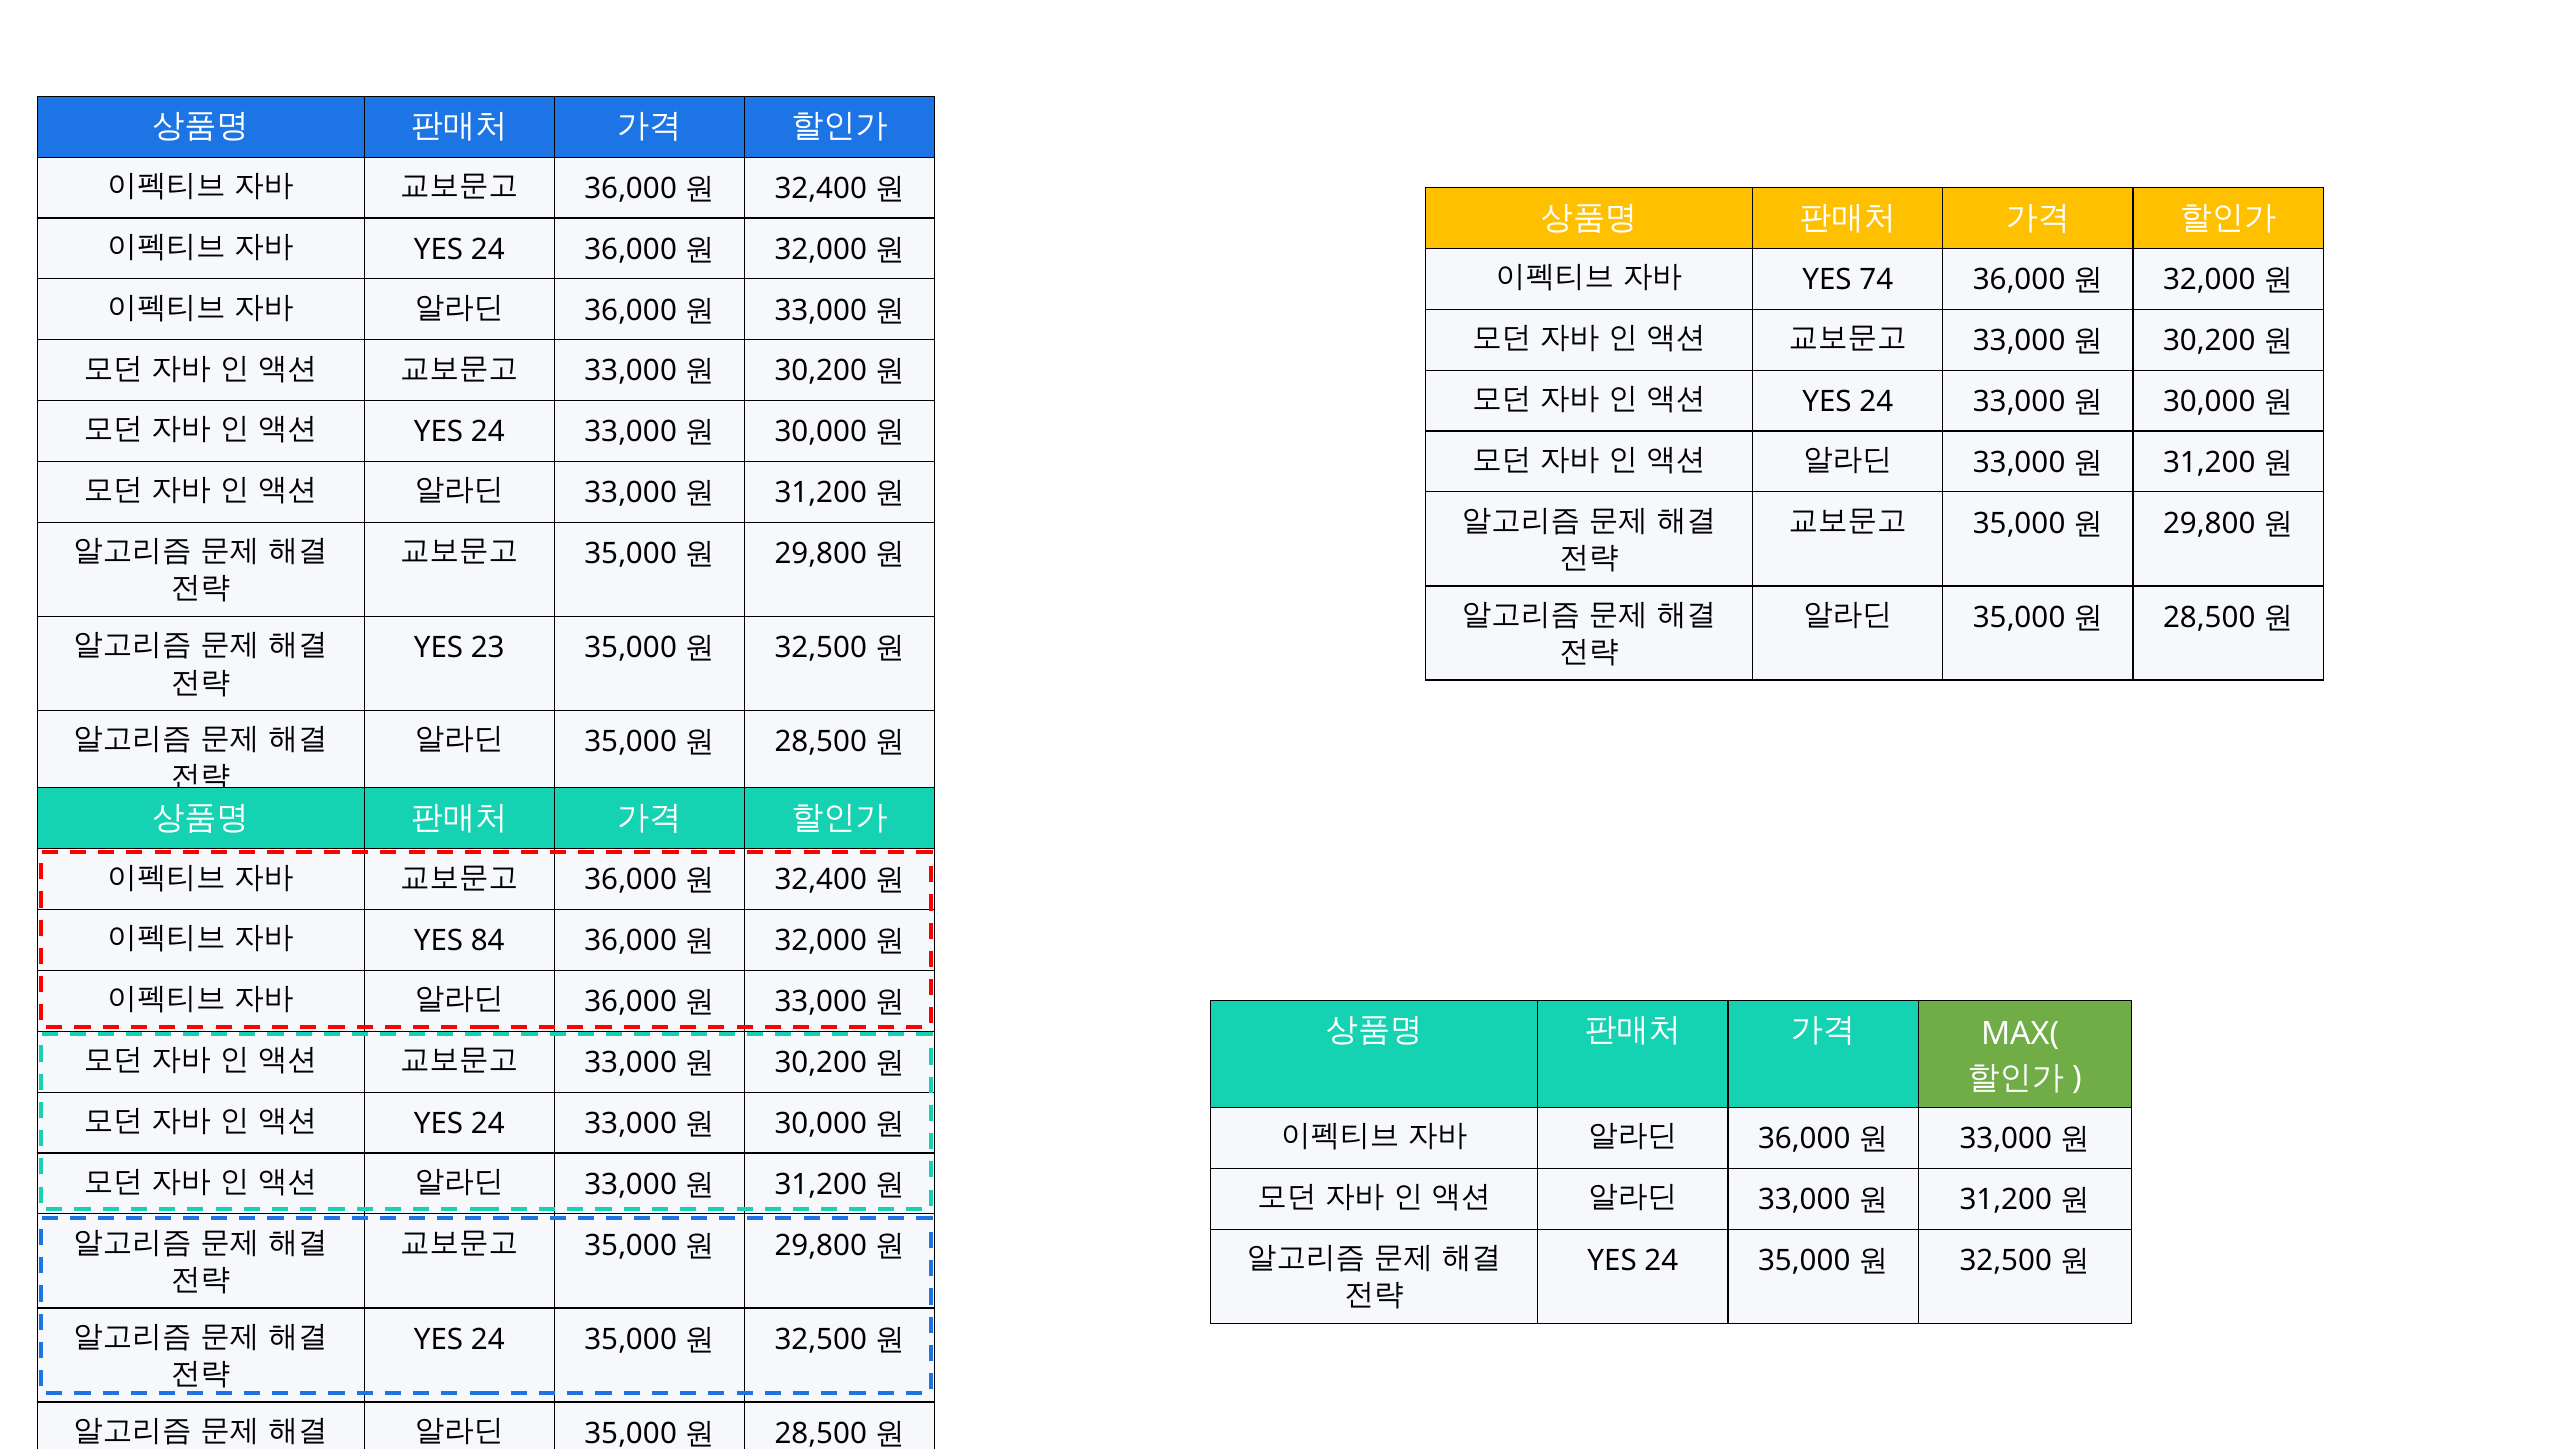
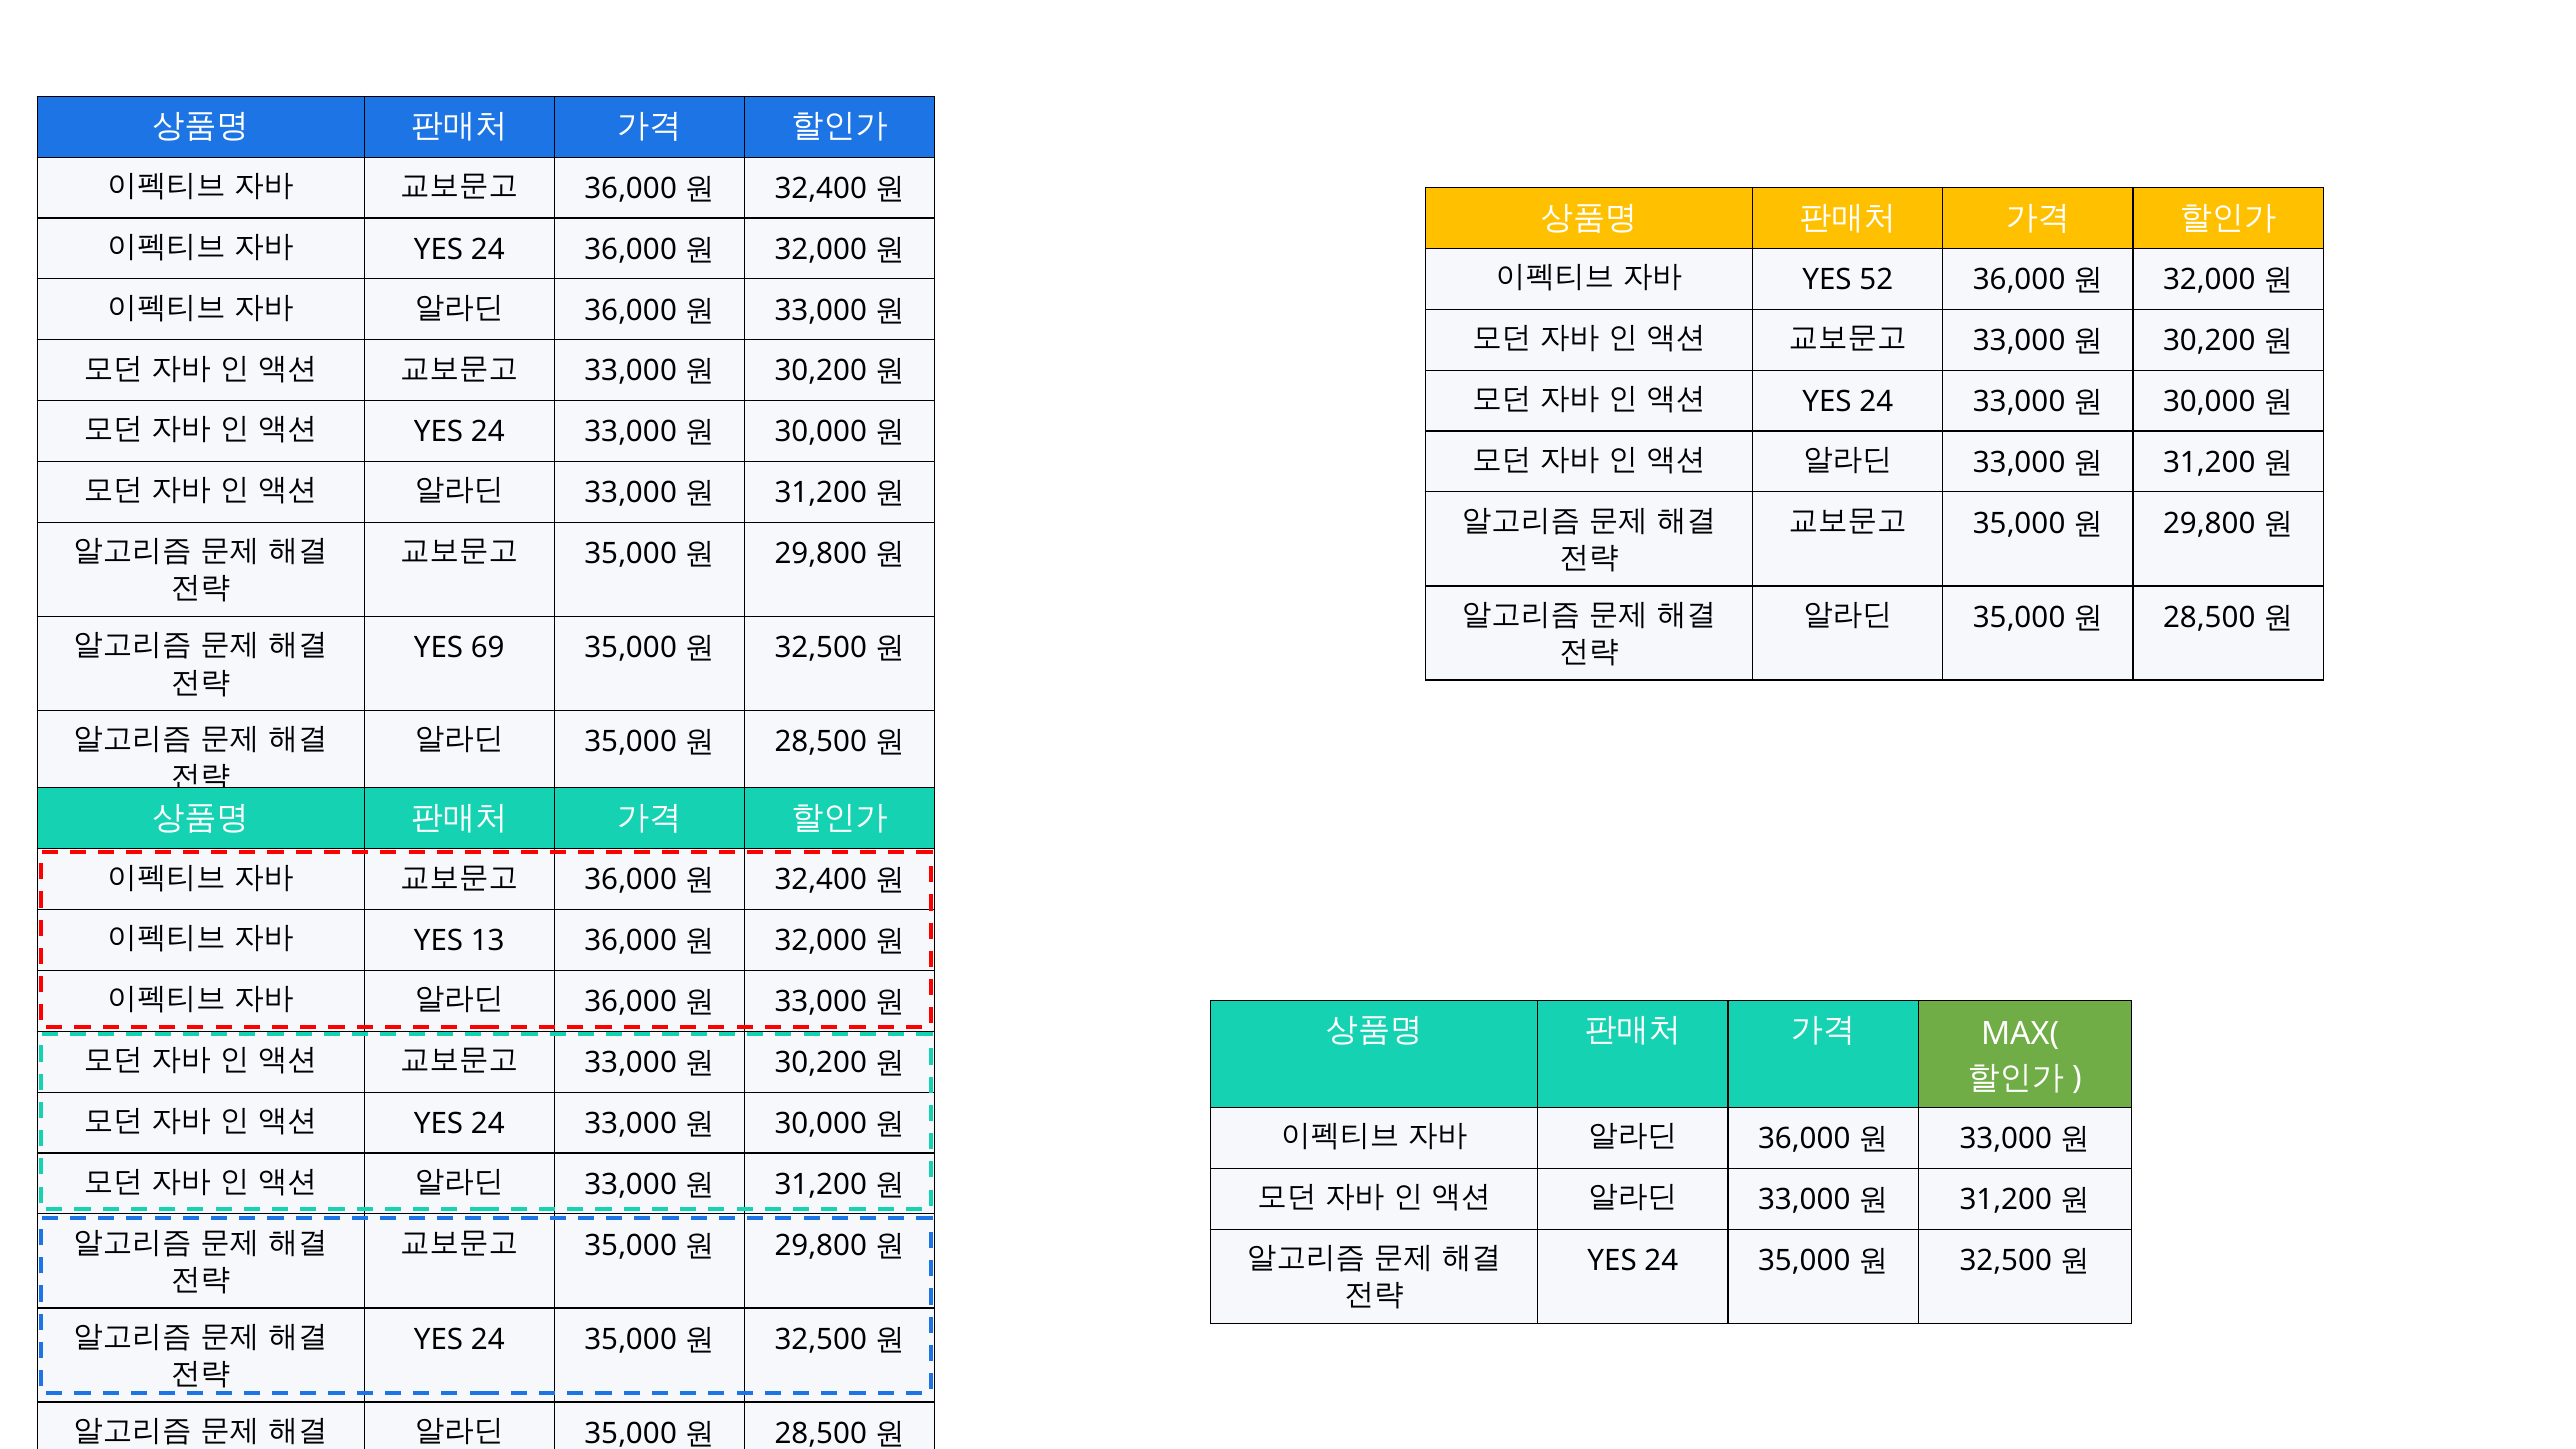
74: 74 -> 52
23: 23 -> 69
84: 84 -> 13
